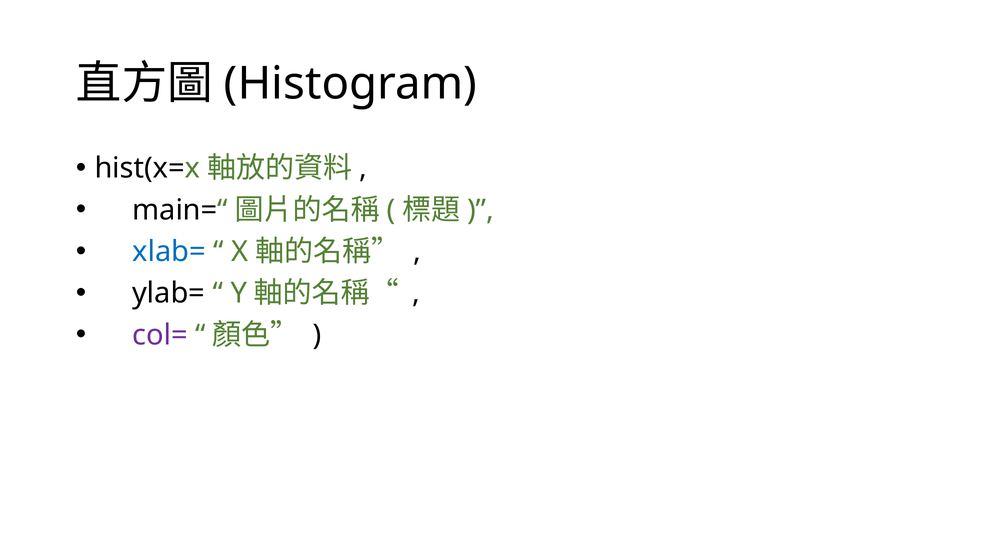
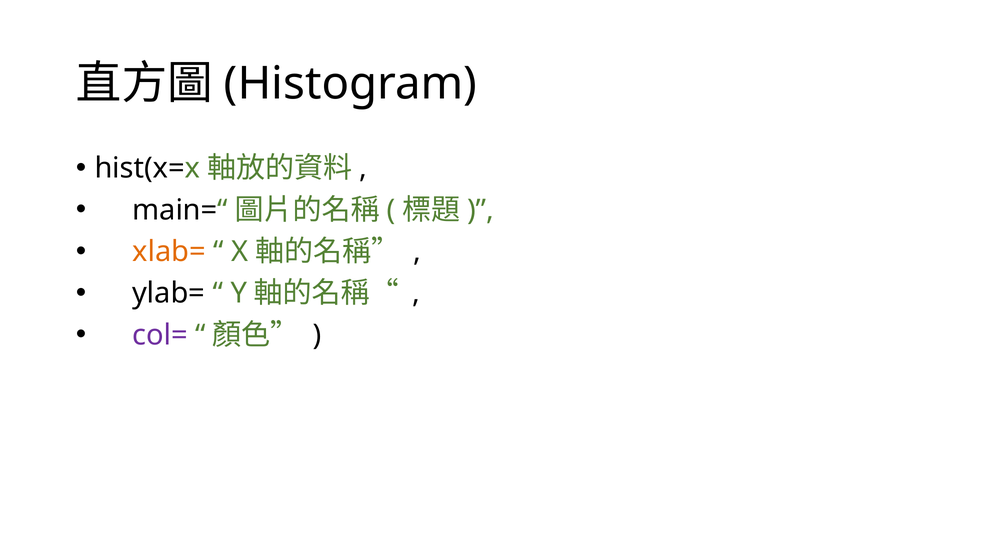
xlab= colour: blue -> orange
